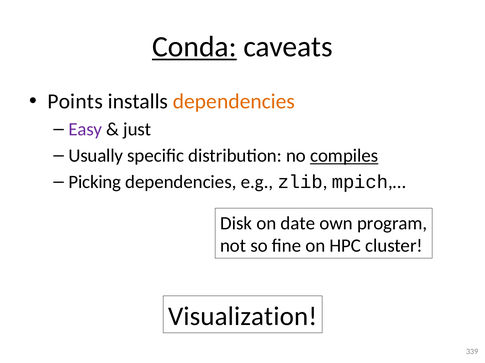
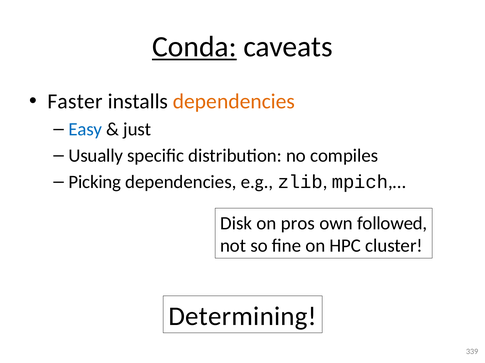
Points: Points -> Faster
Easy colour: purple -> blue
compiles underline: present -> none
date: date -> pros
program: program -> followed
Visualization: Visualization -> Determining
